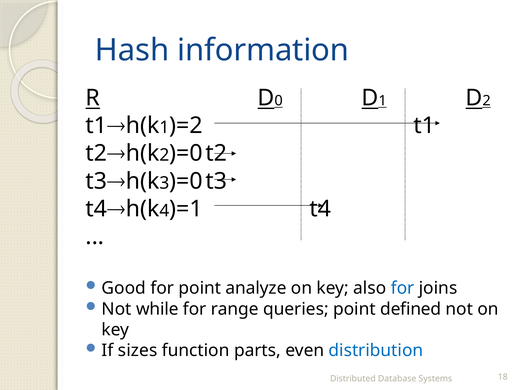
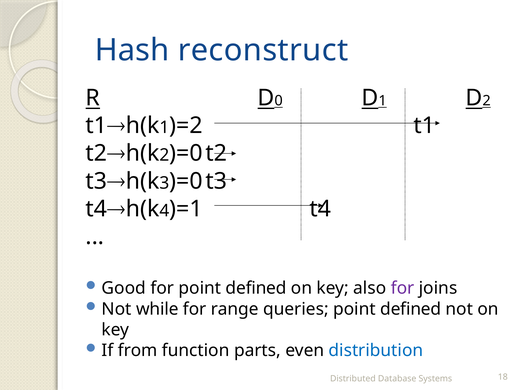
information: information -> reconstruct
for point analyze: analyze -> defined
for at (403, 288) colour: blue -> purple
sizes: sizes -> from
